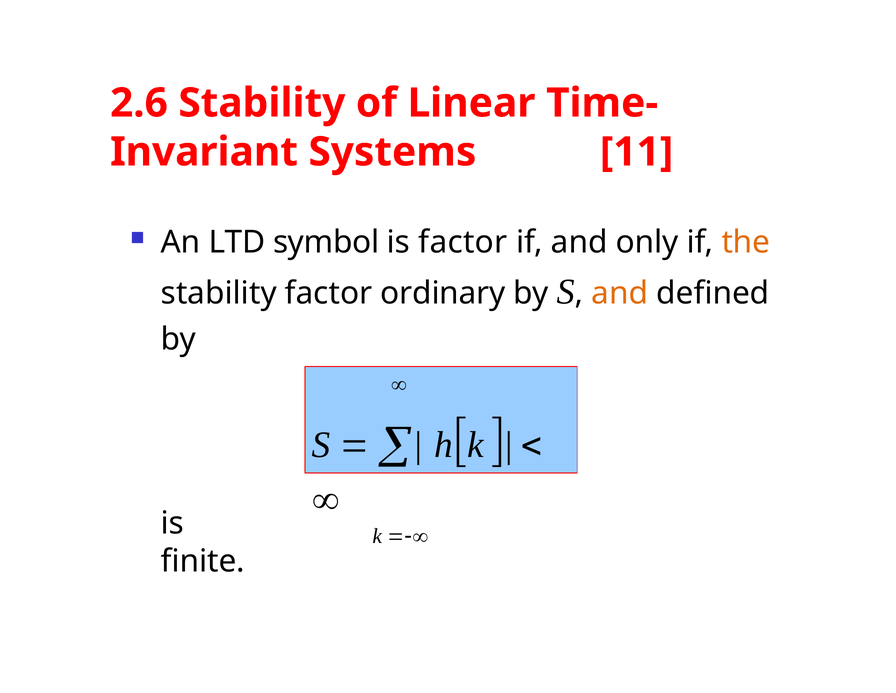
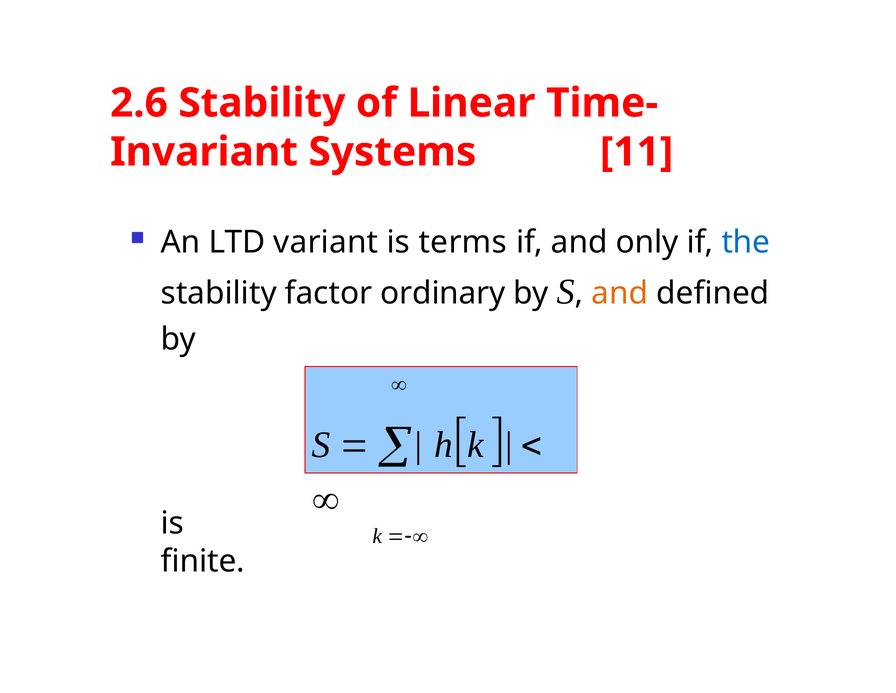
symbol: symbol -> variant
is factor: factor -> terms
the colour: orange -> blue
